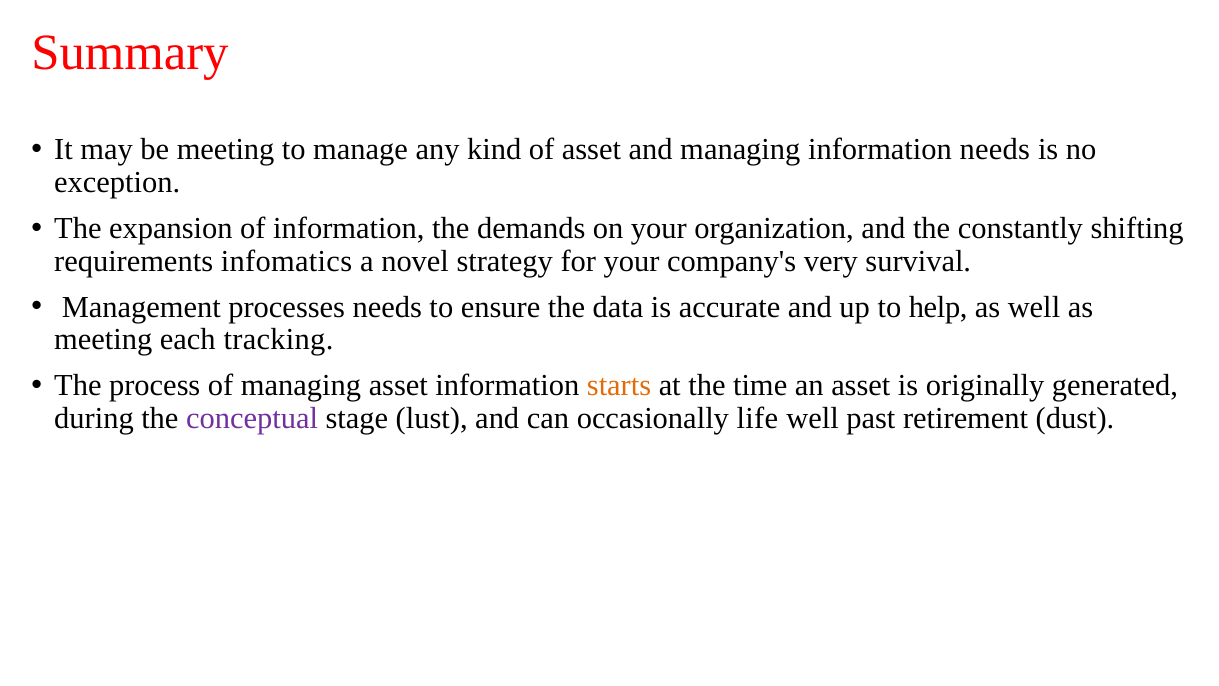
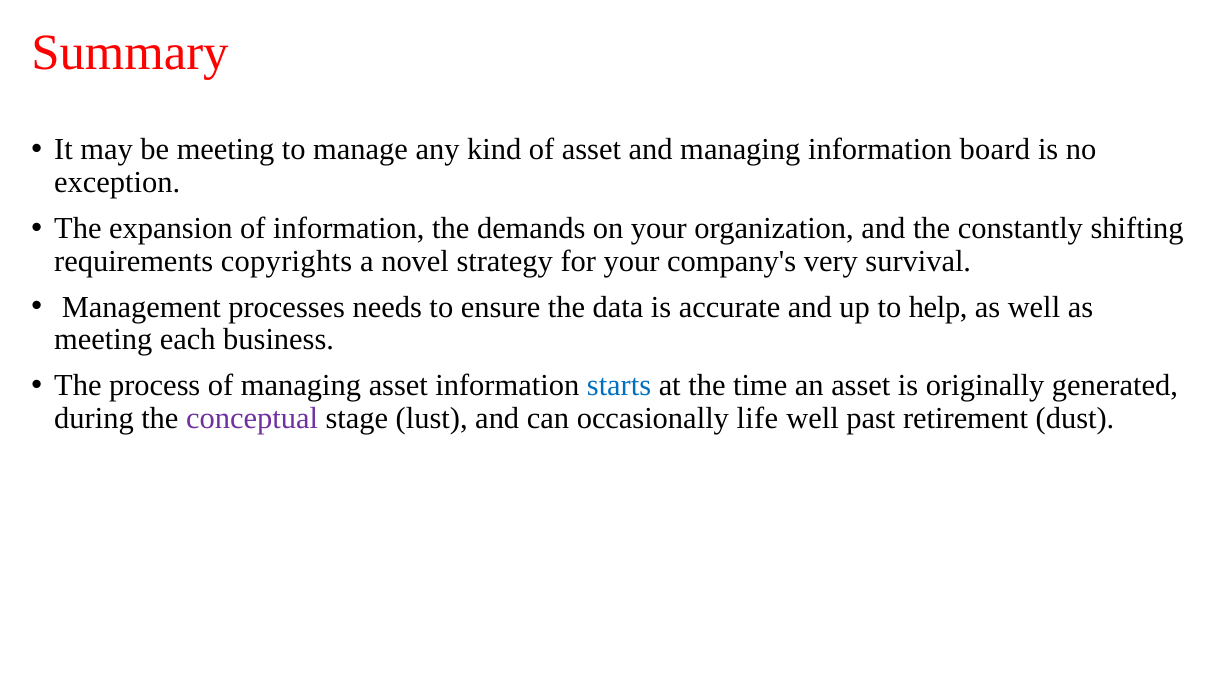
information needs: needs -> board
infomatics: infomatics -> copyrights
tracking: tracking -> business
starts colour: orange -> blue
